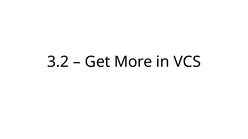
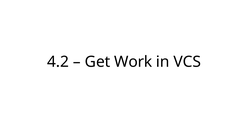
3.2: 3.2 -> 4.2
More: More -> Work
